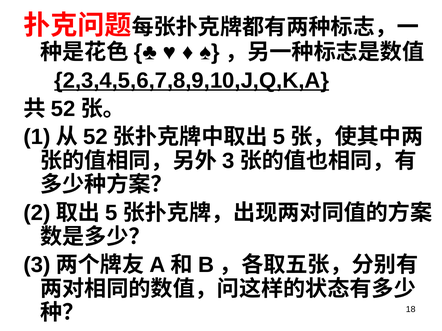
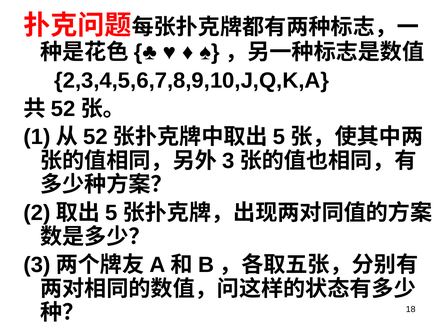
2,3,4,5,6,7,8,9,10,J,Q,K,A underline: present -> none
